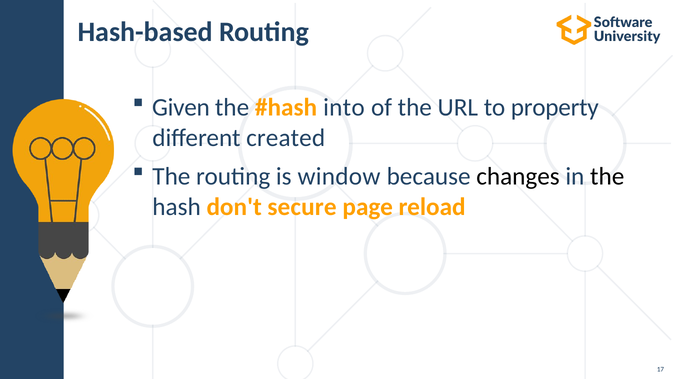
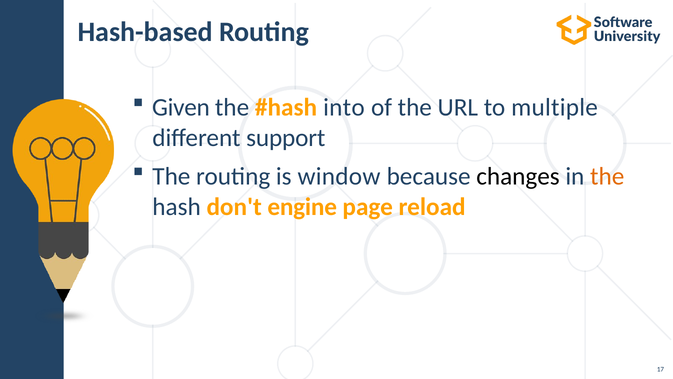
property: property -> multiple
created: created -> support
the at (607, 176) colour: black -> orange
secure: secure -> engine
